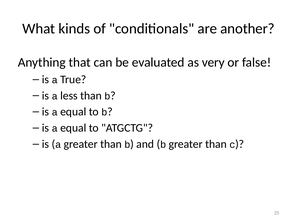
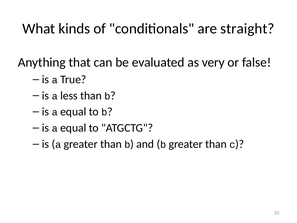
another: another -> straight
